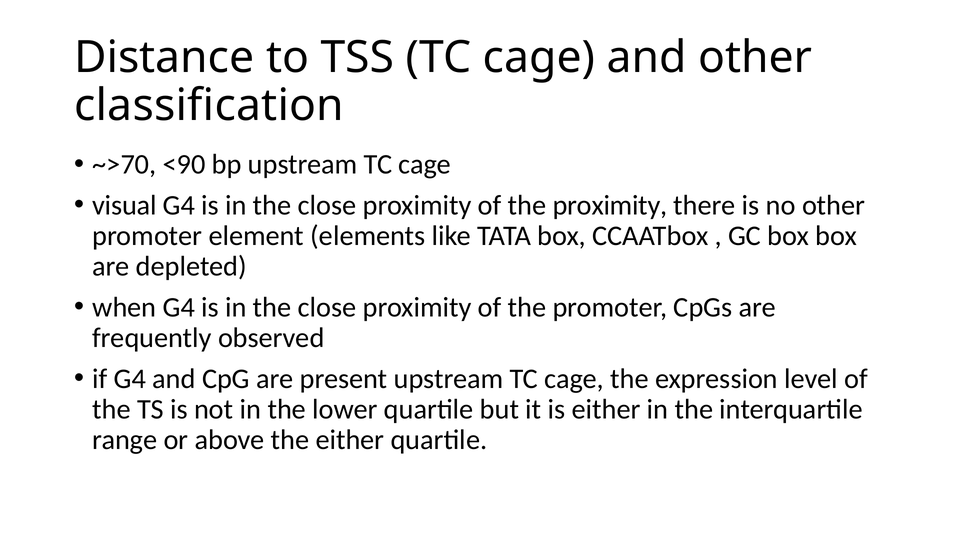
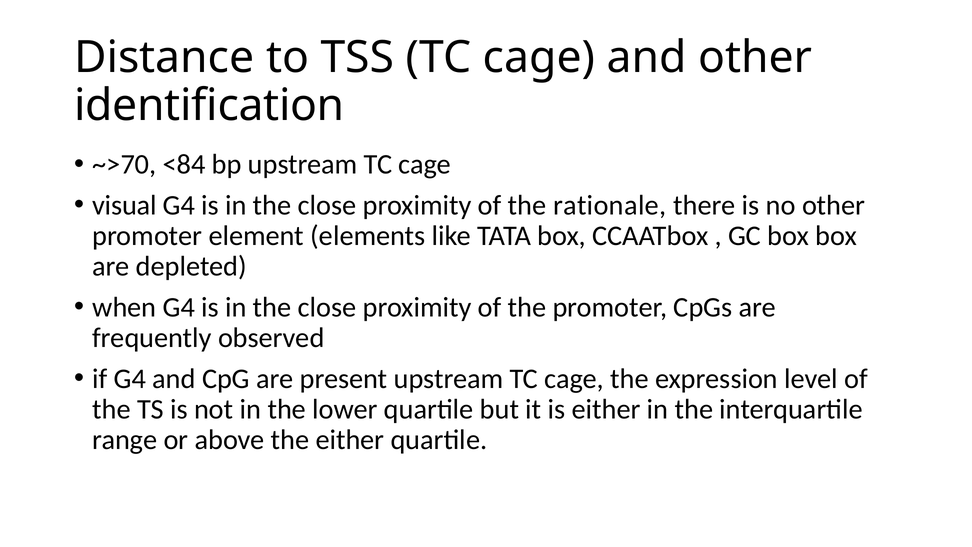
classification: classification -> identification
<90: <90 -> <84
the proximity: proximity -> rationale
